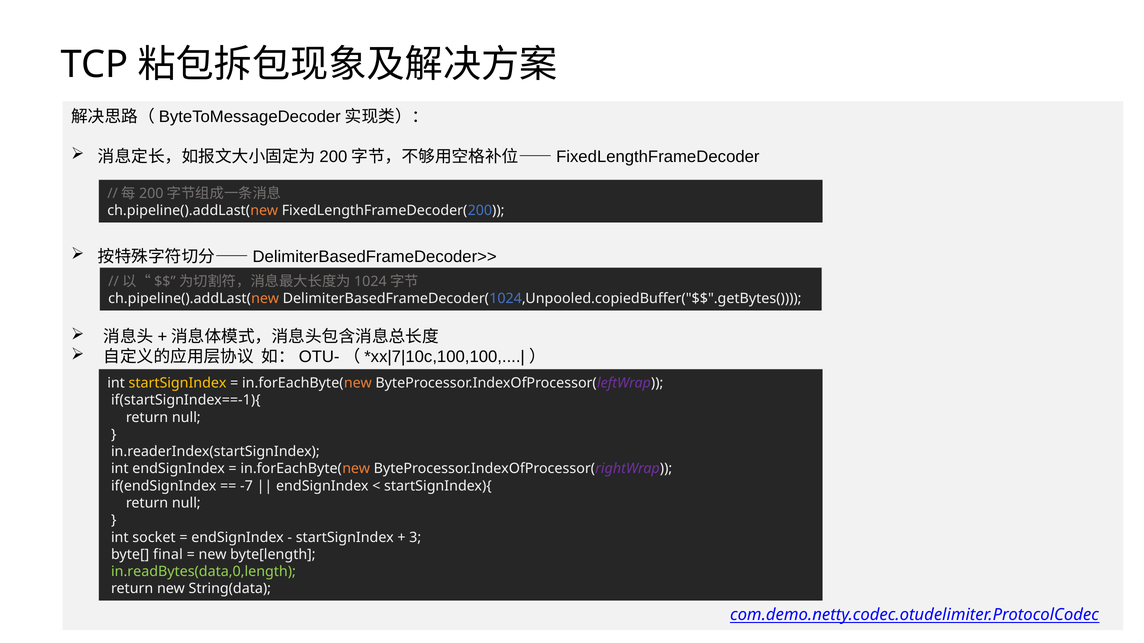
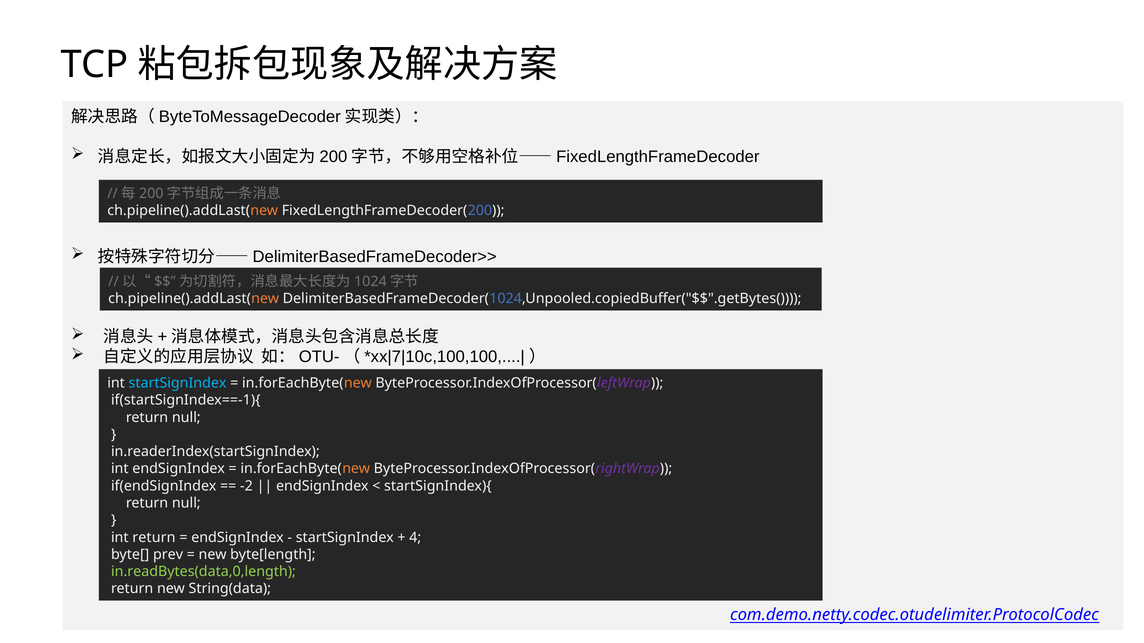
startSignIndex at (178, 383) colour: yellow -> light blue
-7: -7 -> -2
int socket: socket -> return
3: 3 -> 4
final: final -> prev
